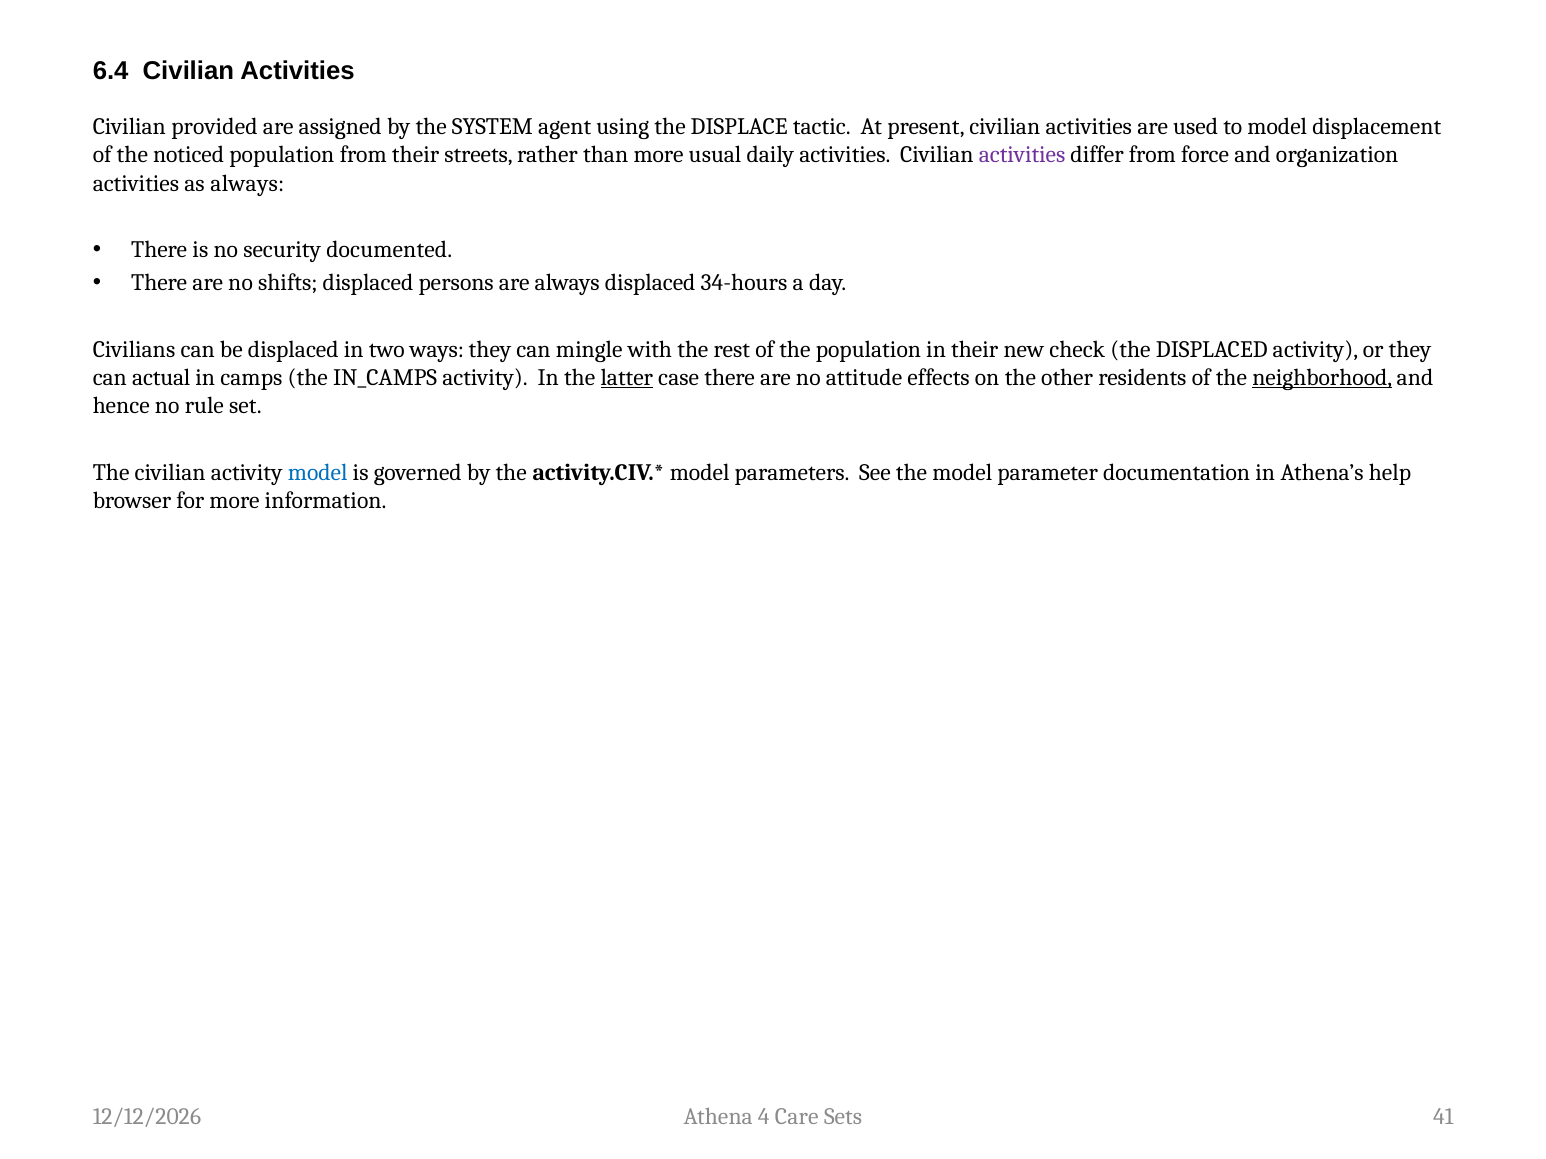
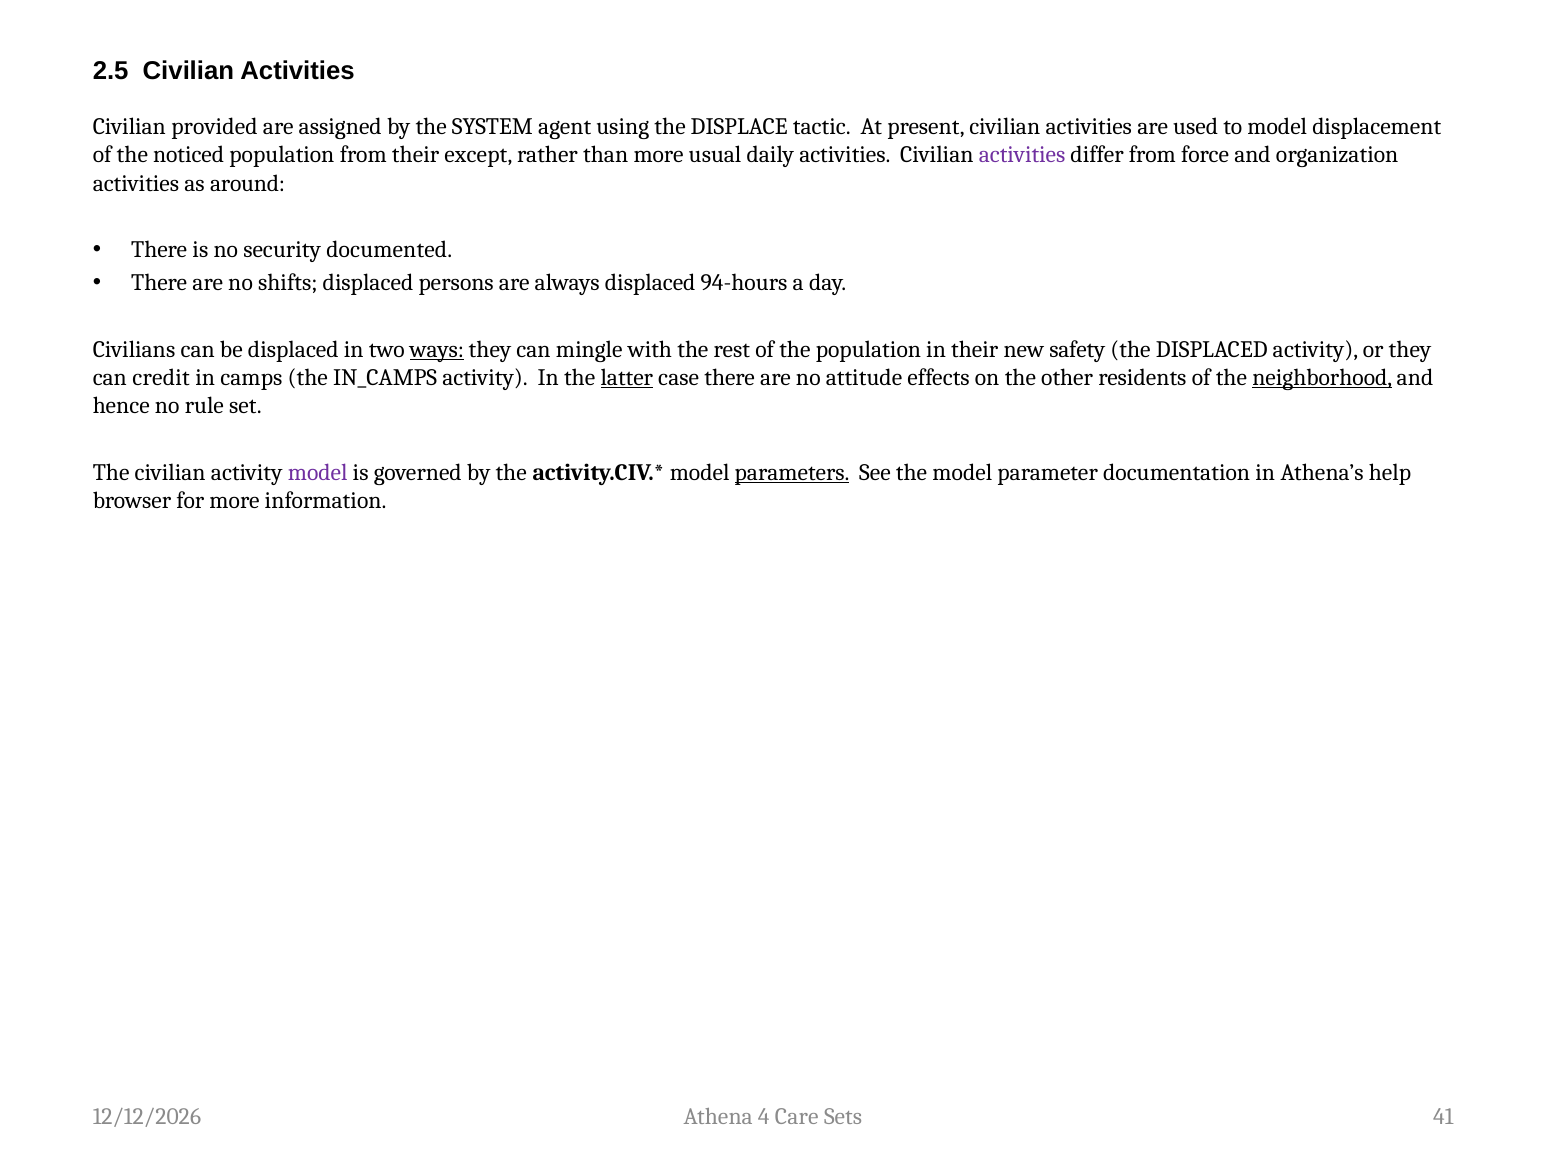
6.4: 6.4 -> 2.5
streets: streets -> except
as always: always -> around
34-hours: 34-hours -> 94-hours
ways underline: none -> present
check: check -> safety
actual: actual -> credit
model at (318, 473) colour: blue -> purple
parameters underline: none -> present
